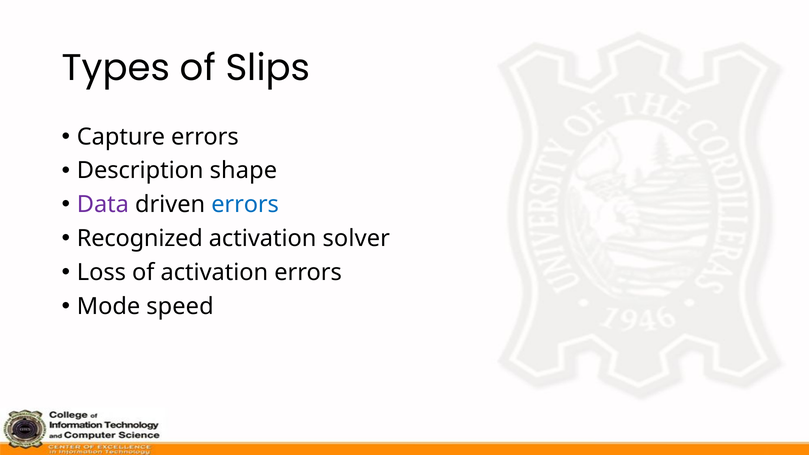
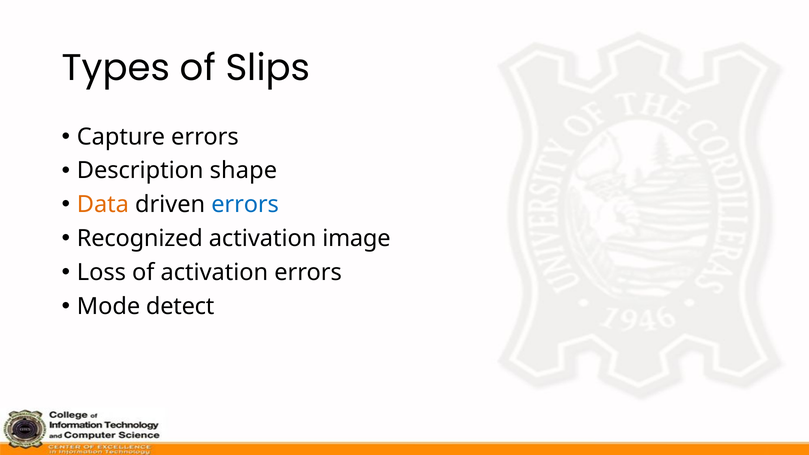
Data colour: purple -> orange
solver: solver -> image
speed: speed -> detect
